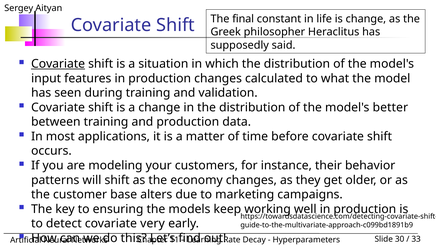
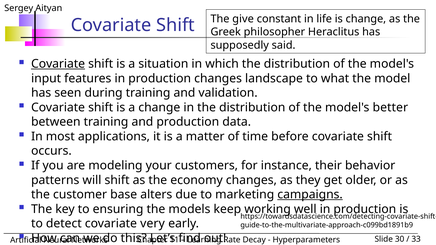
final: final -> give
calculated: calculated -> landscape
campaigns underline: none -> present
